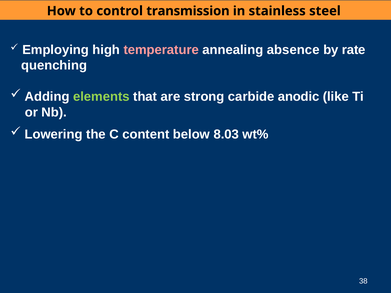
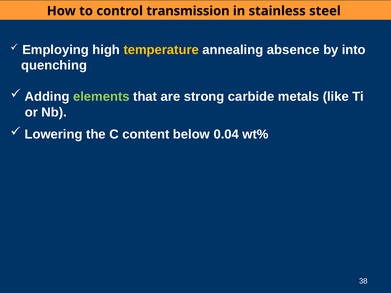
temperature colour: pink -> yellow
rate: rate -> into
anodic: anodic -> metals
8.03: 8.03 -> 0.04
